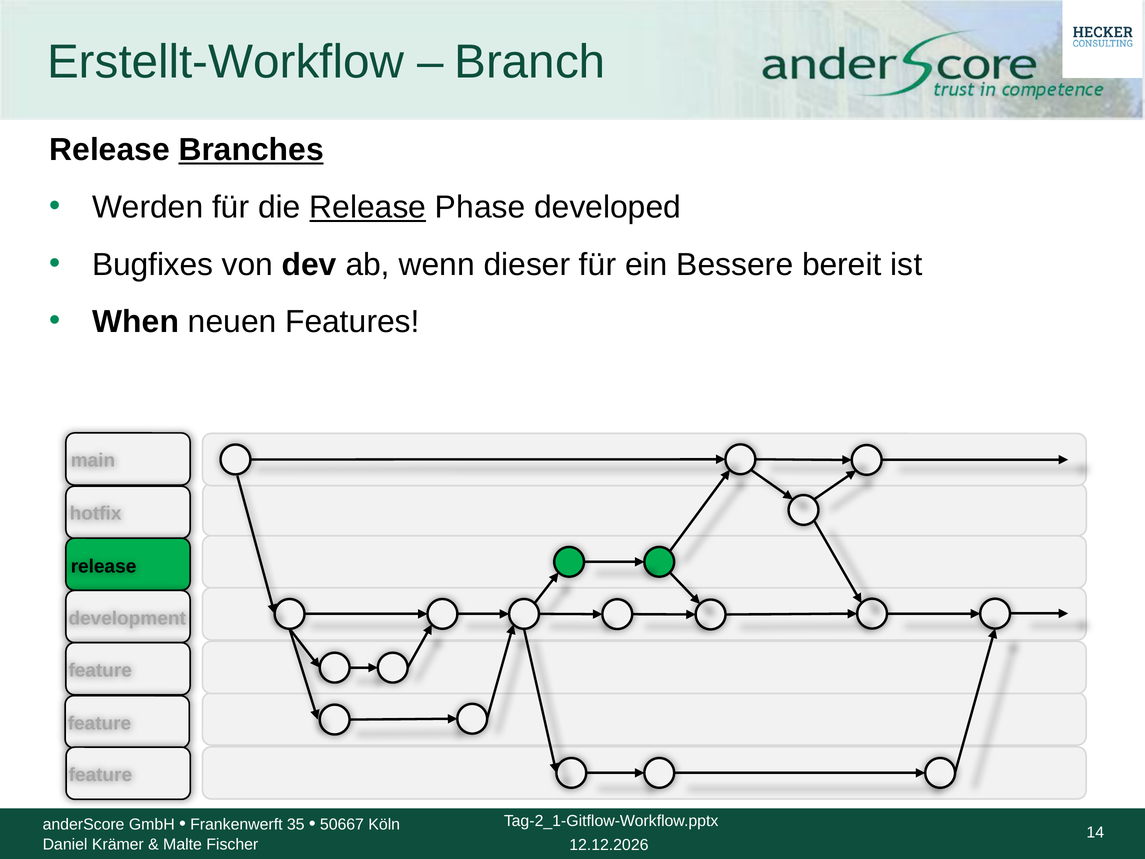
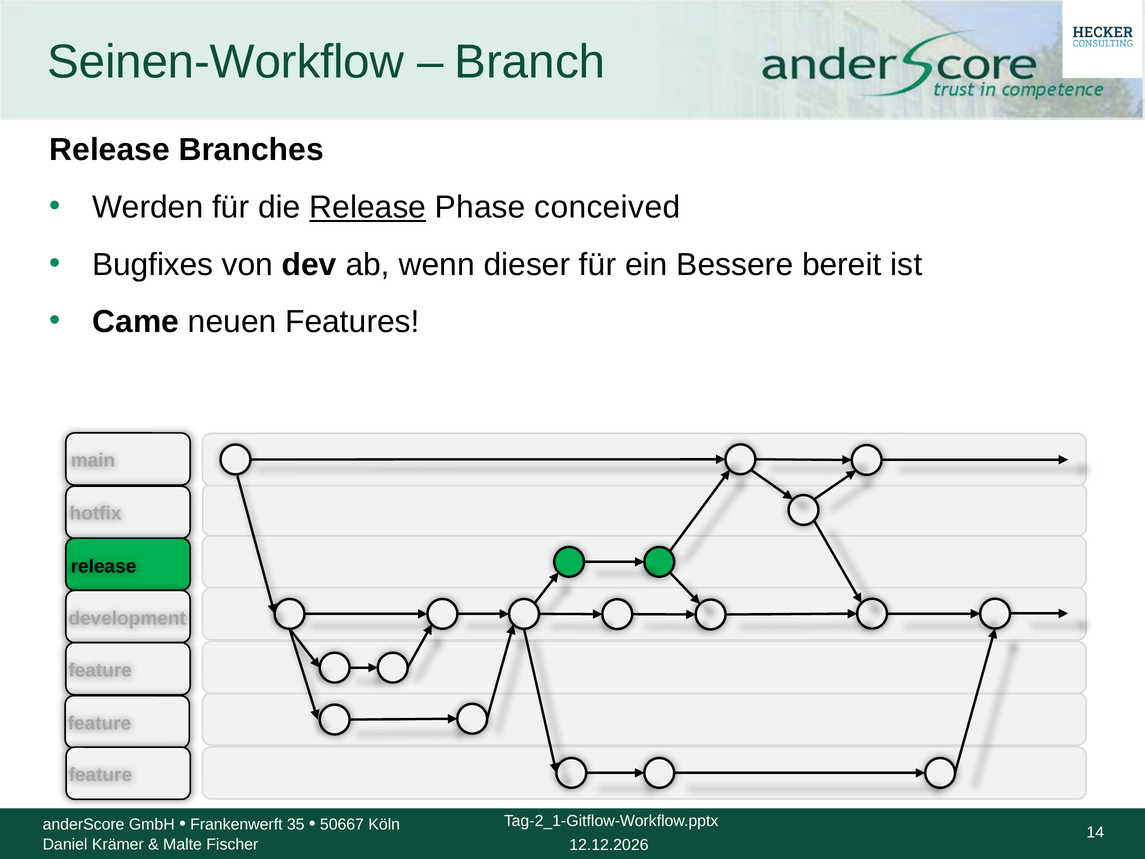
Erstellt-Workflow: Erstellt-Workflow -> Seinen-Workflow
Branches underline: present -> none
developed: developed -> conceived
When: When -> Came
